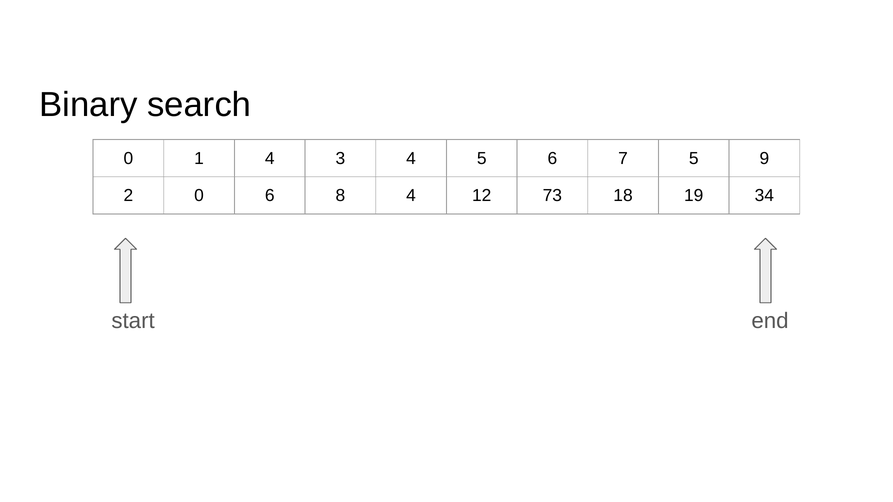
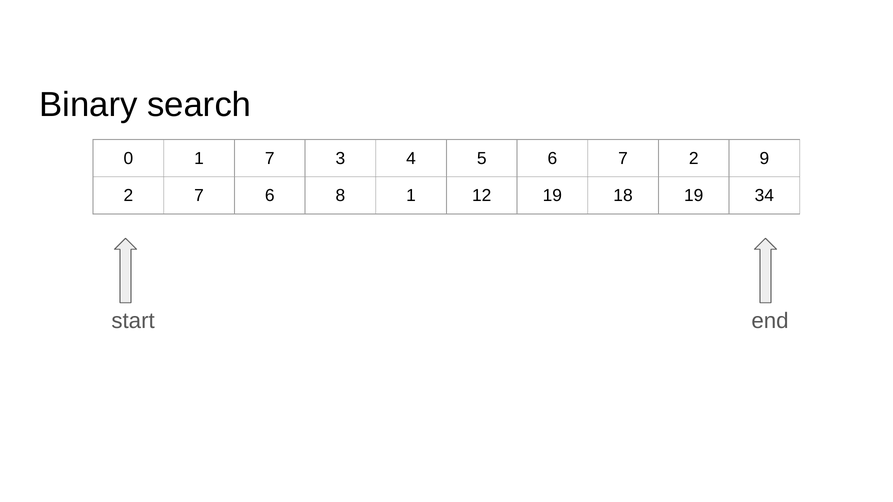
1 4: 4 -> 7
7 5: 5 -> 2
2 0: 0 -> 7
8 4: 4 -> 1
12 73: 73 -> 19
